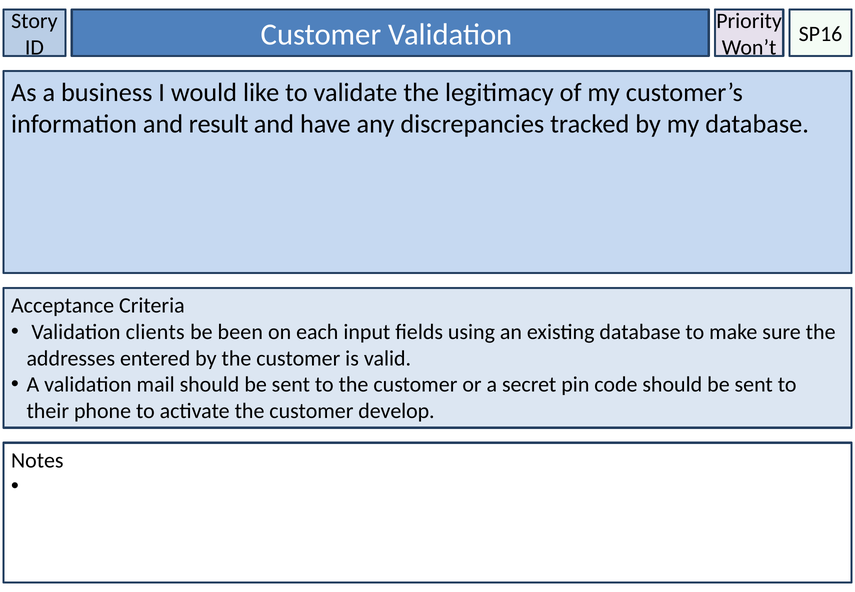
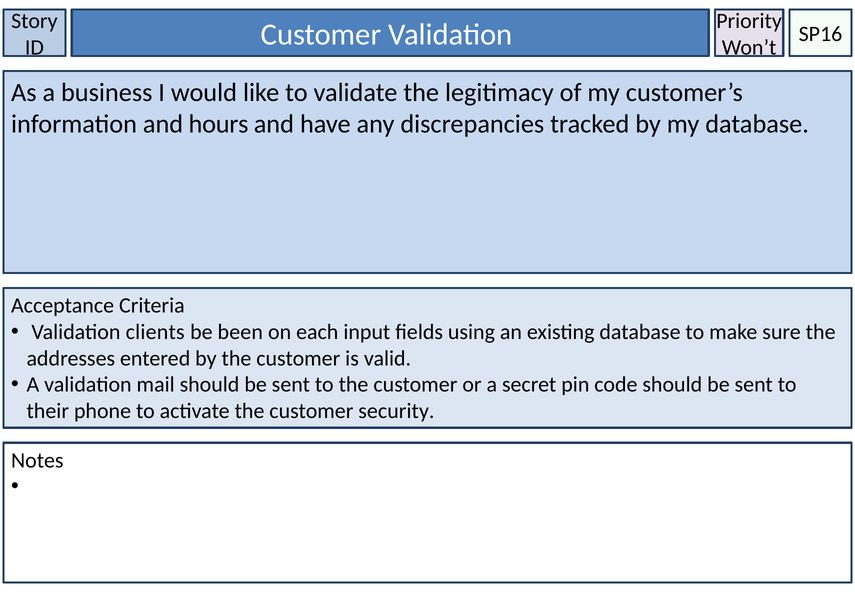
result: result -> hours
develop: develop -> security
